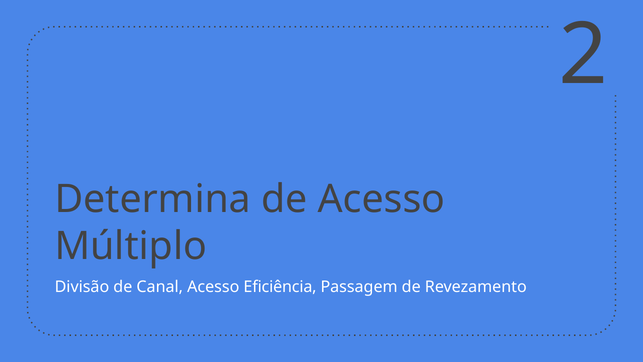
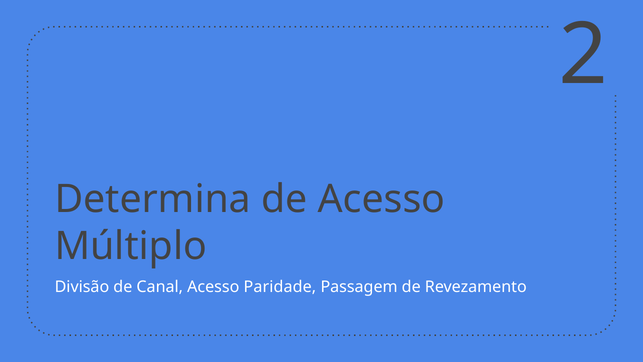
Eficiência: Eficiência -> Paridade
